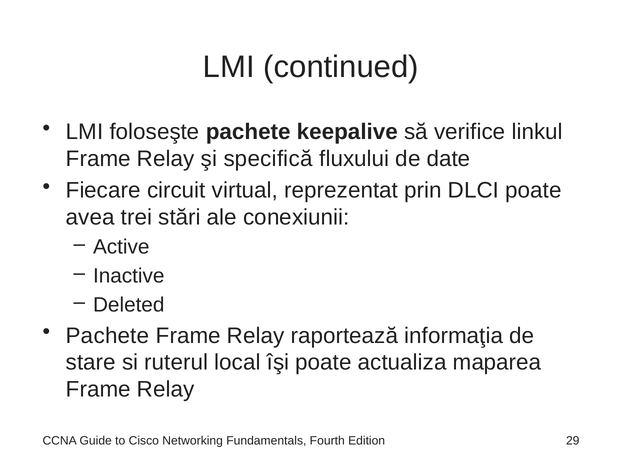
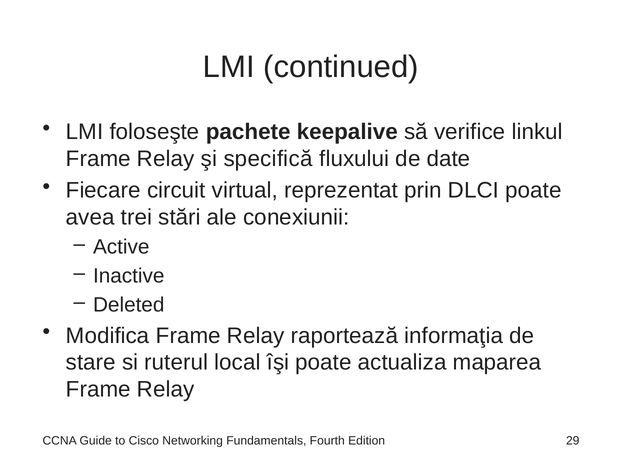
Pachete at (108, 336): Pachete -> Modifica
